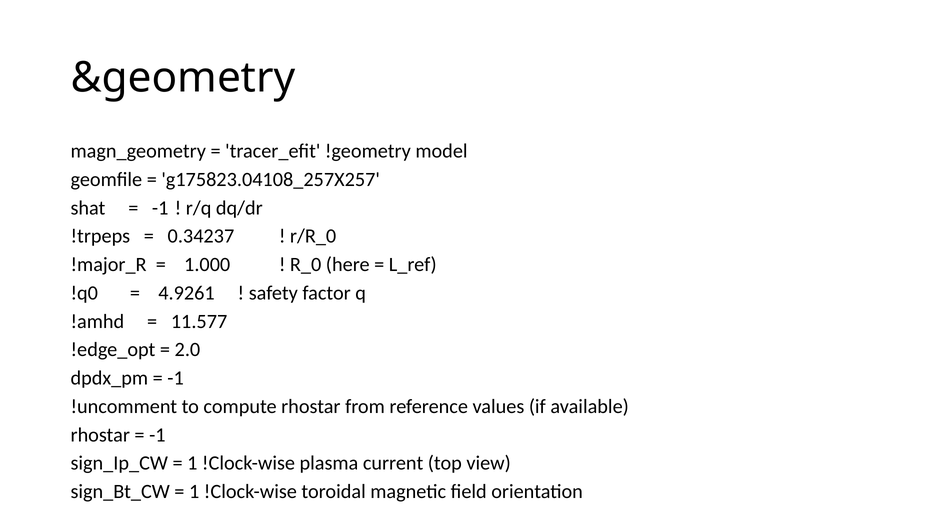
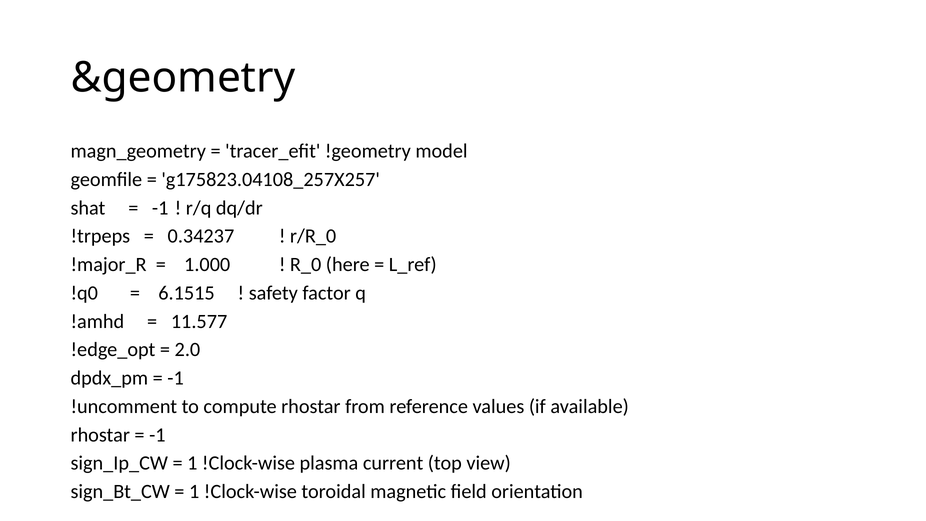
4.9261: 4.9261 -> 6.1515
